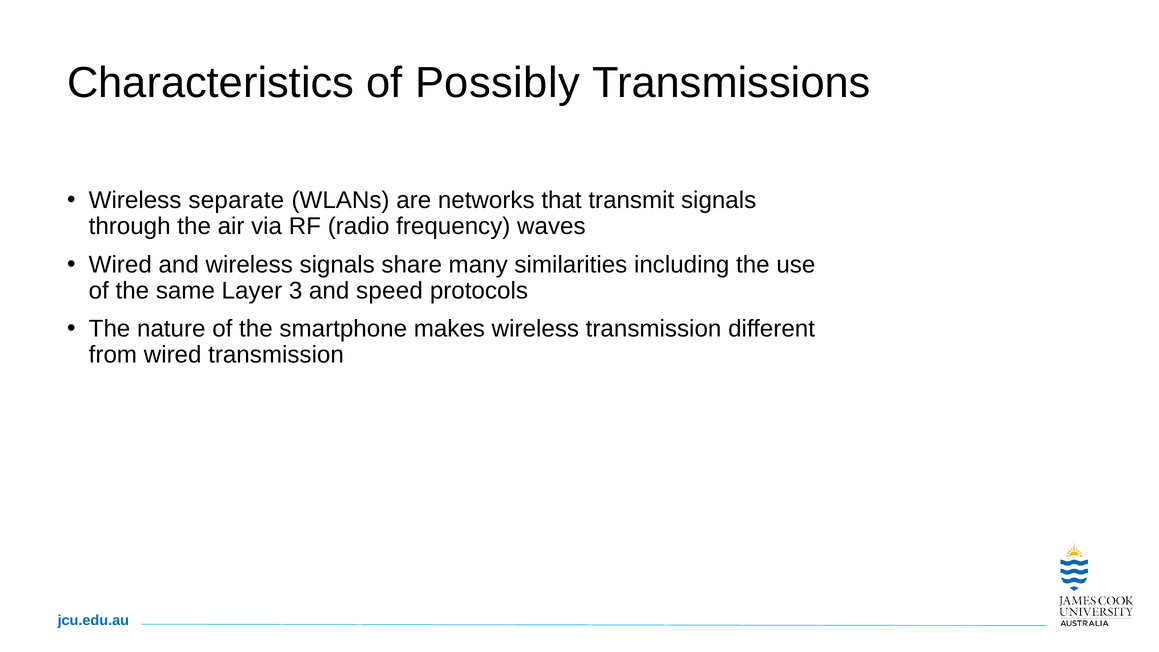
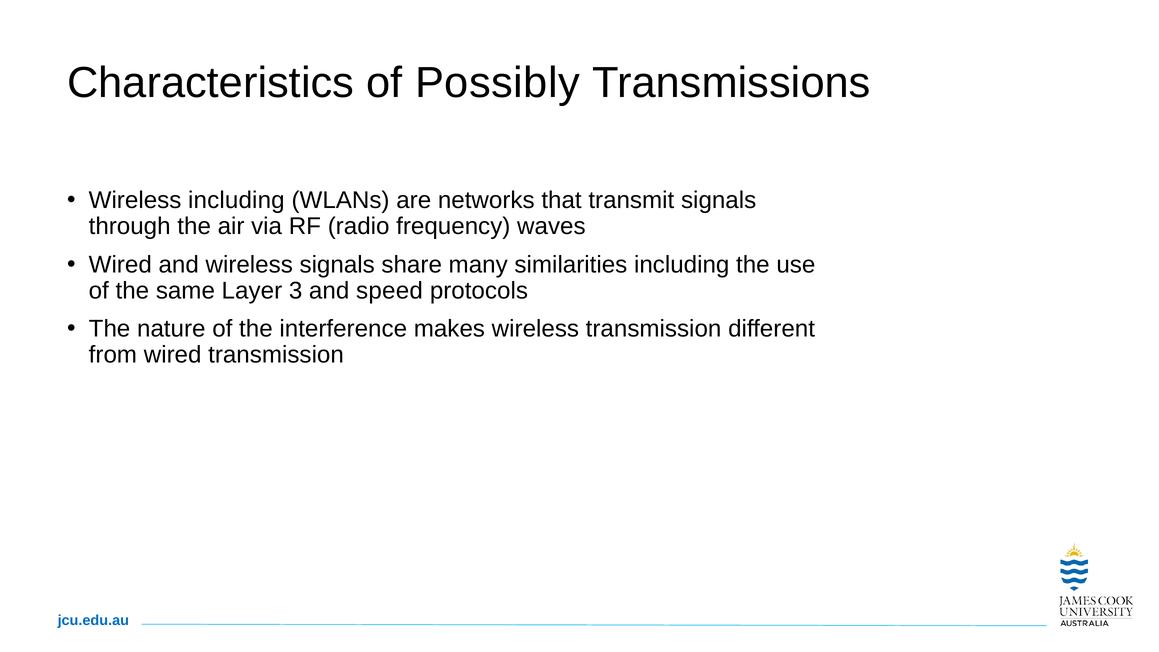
Wireless separate: separate -> including
smartphone: smartphone -> interference
